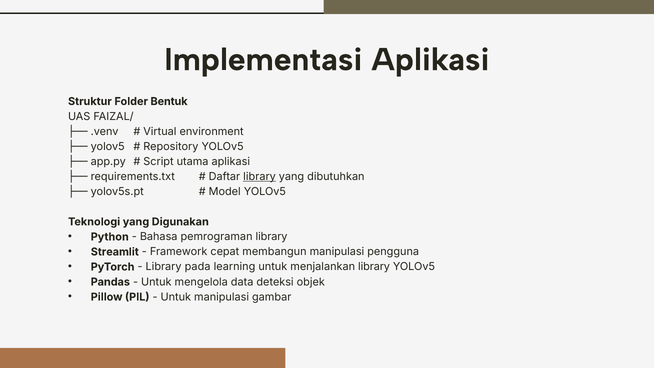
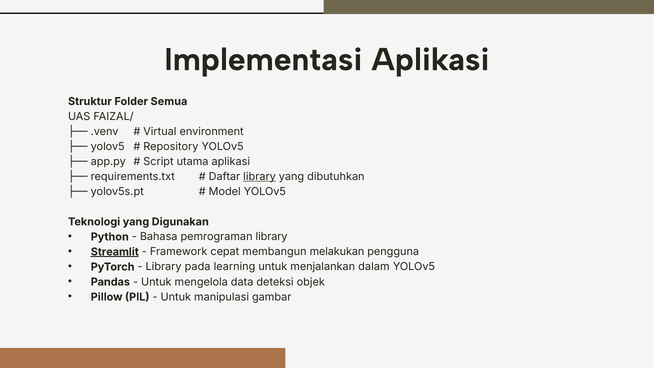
Bentuk: Bentuk -> Semua
Streamlit underline: none -> present
membangun manipulasi: manipulasi -> melakukan
menjalankan library: library -> dalam
